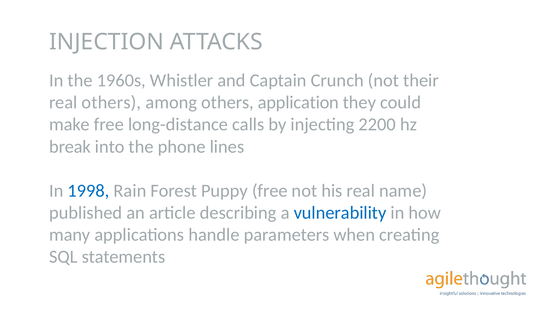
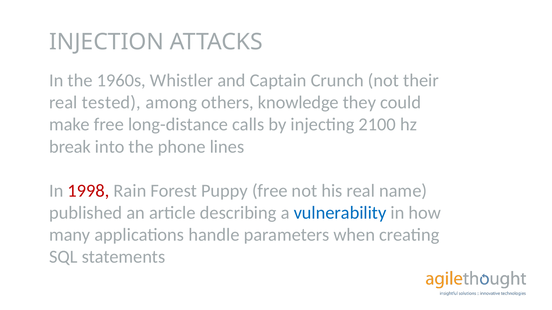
real others: others -> tested
application: application -> knowledge
2200: 2200 -> 2100
1998 colour: blue -> red
